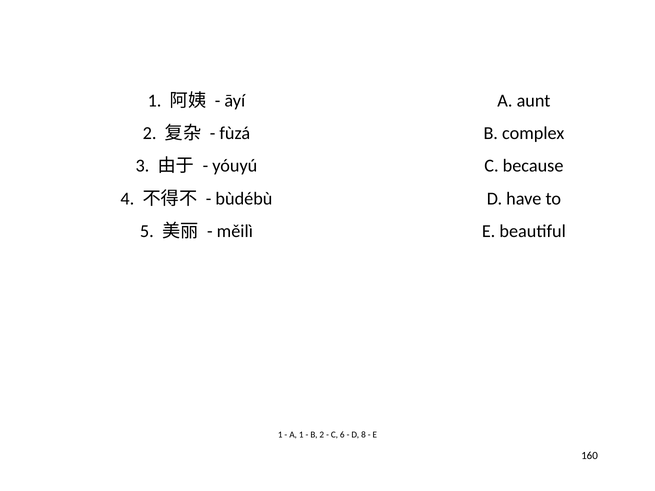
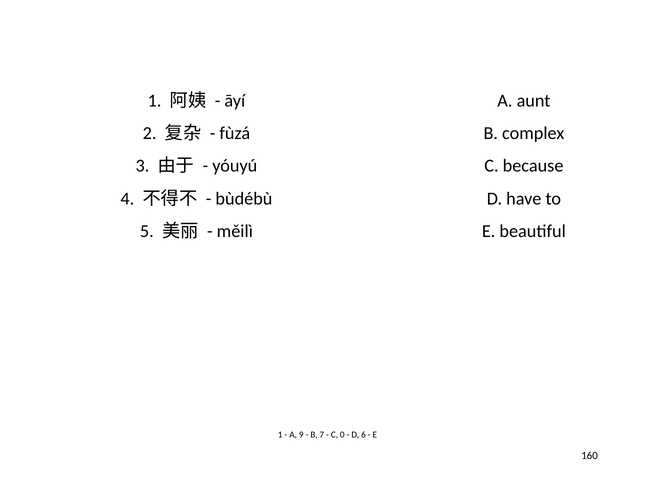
A 1: 1 -> 9
B 2: 2 -> 7
6: 6 -> 0
8: 8 -> 6
